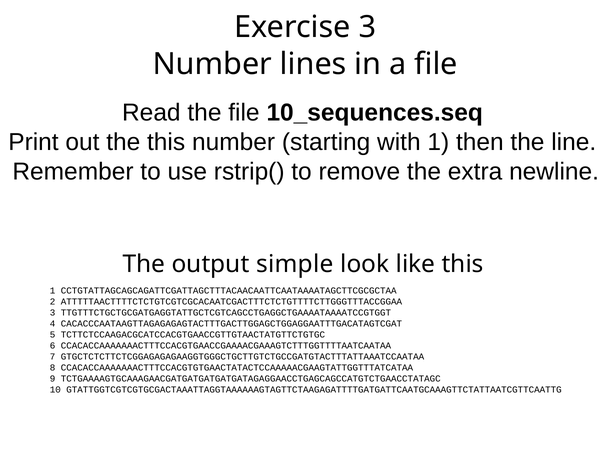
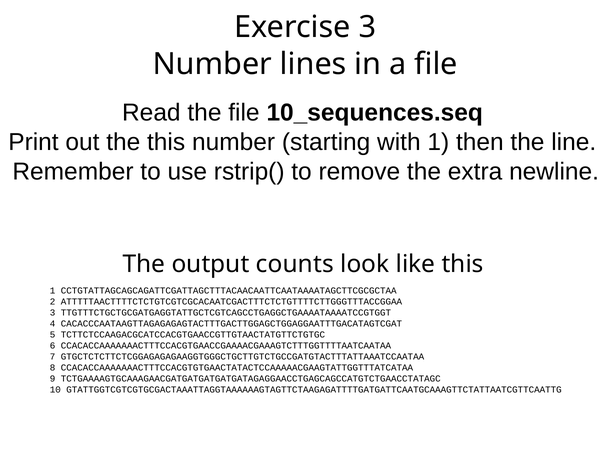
simple: simple -> counts
